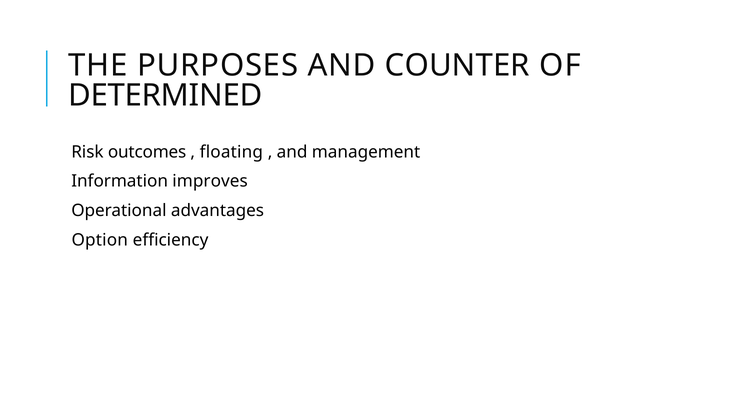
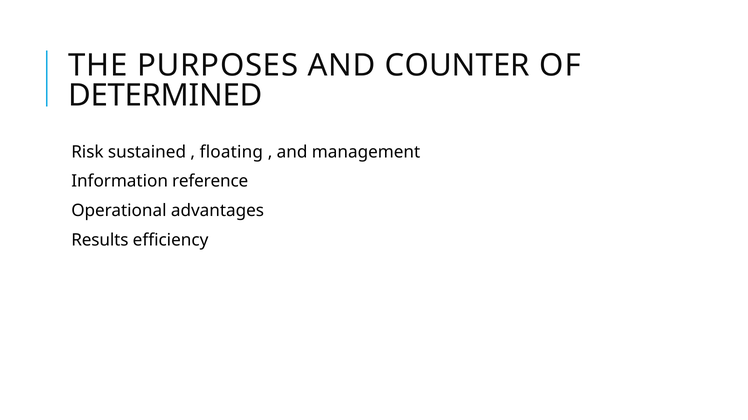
outcomes: outcomes -> sustained
improves: improves -> reference
Option: Option -> Results
